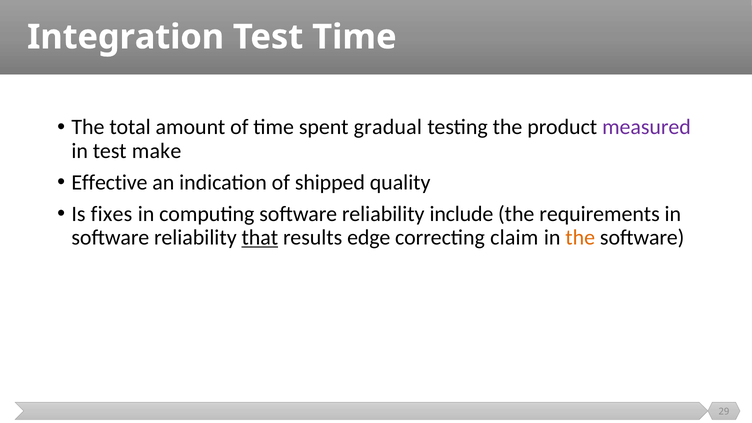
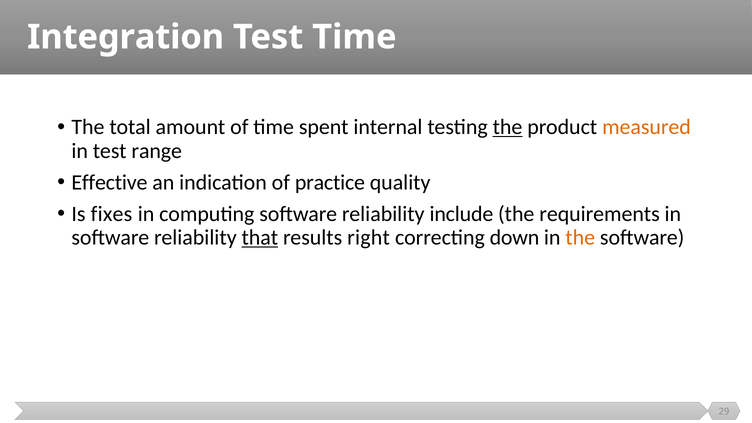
gradual: gradual -> internal
the at (508, 127) underline: none -> present
measured colour: purple -> orange
make: make -> range
shipped: shipped -> practice
edge: edge -> right
claim: claim -> down
